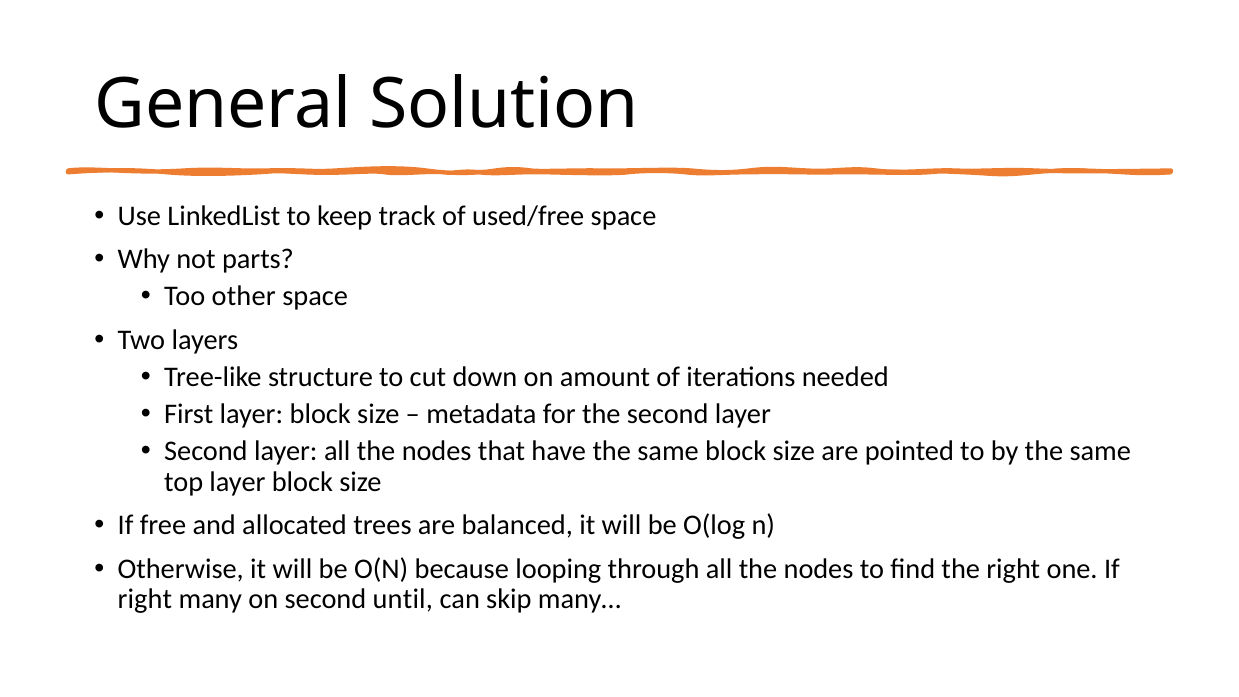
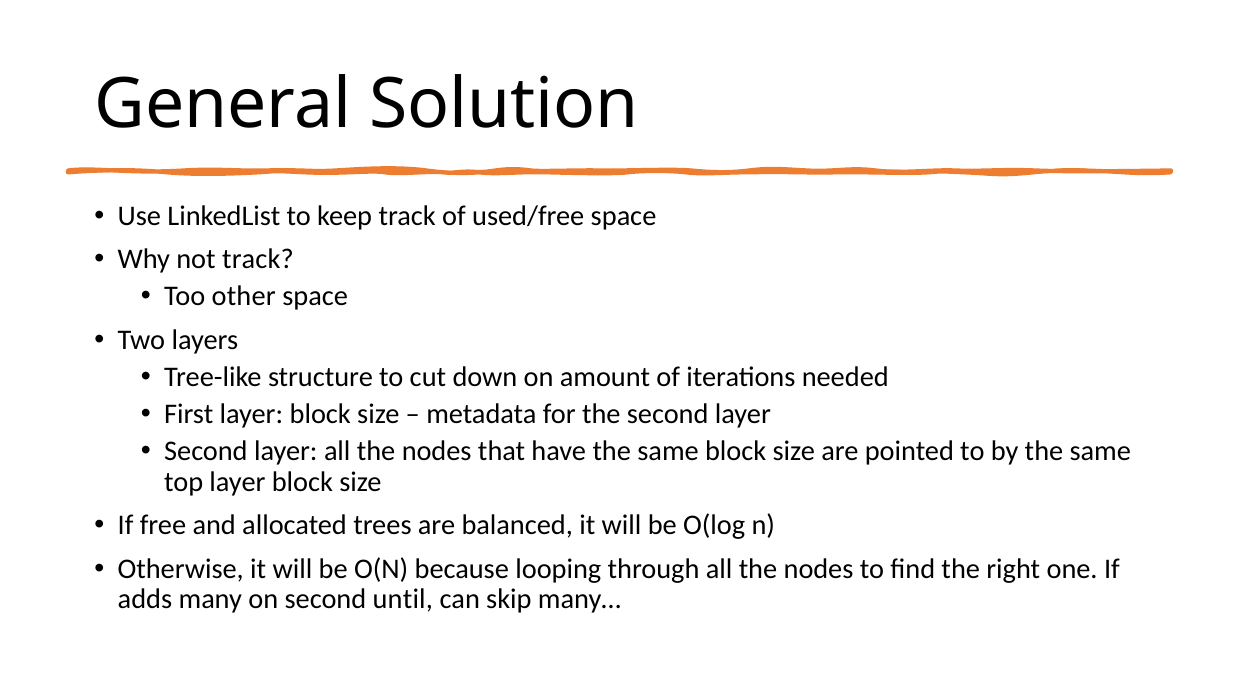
not parts: parts -> track
right at (145, 599): right -> adds
